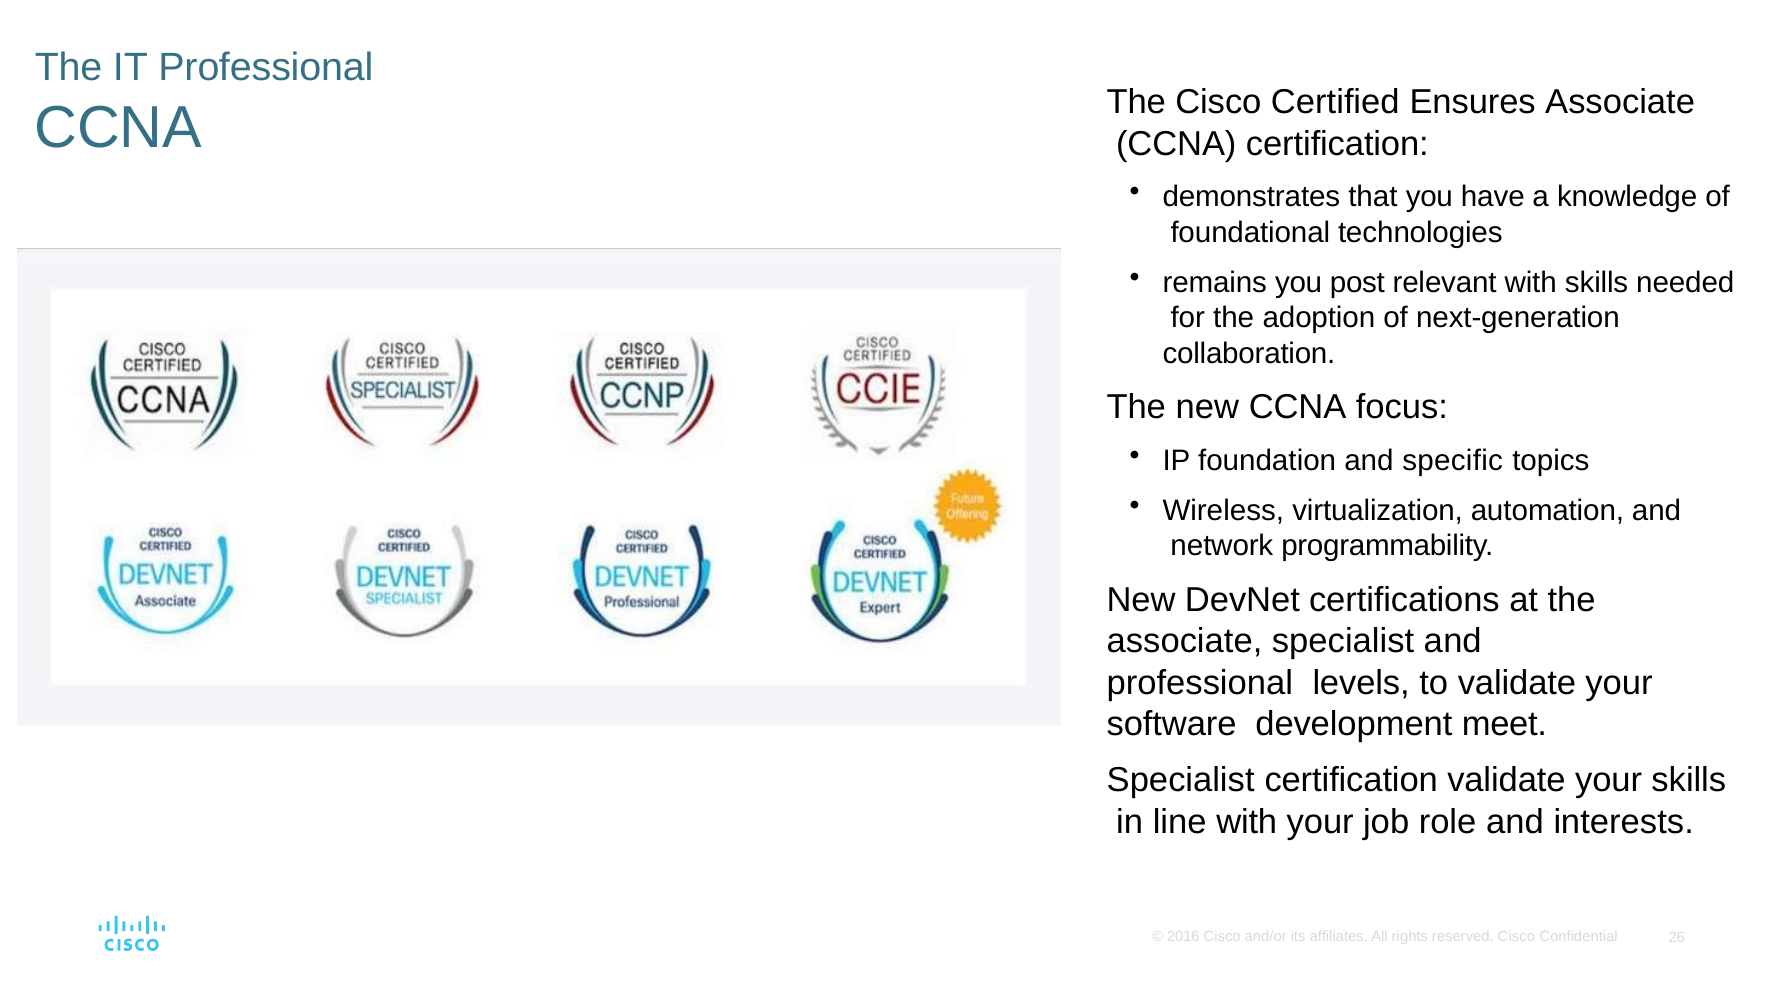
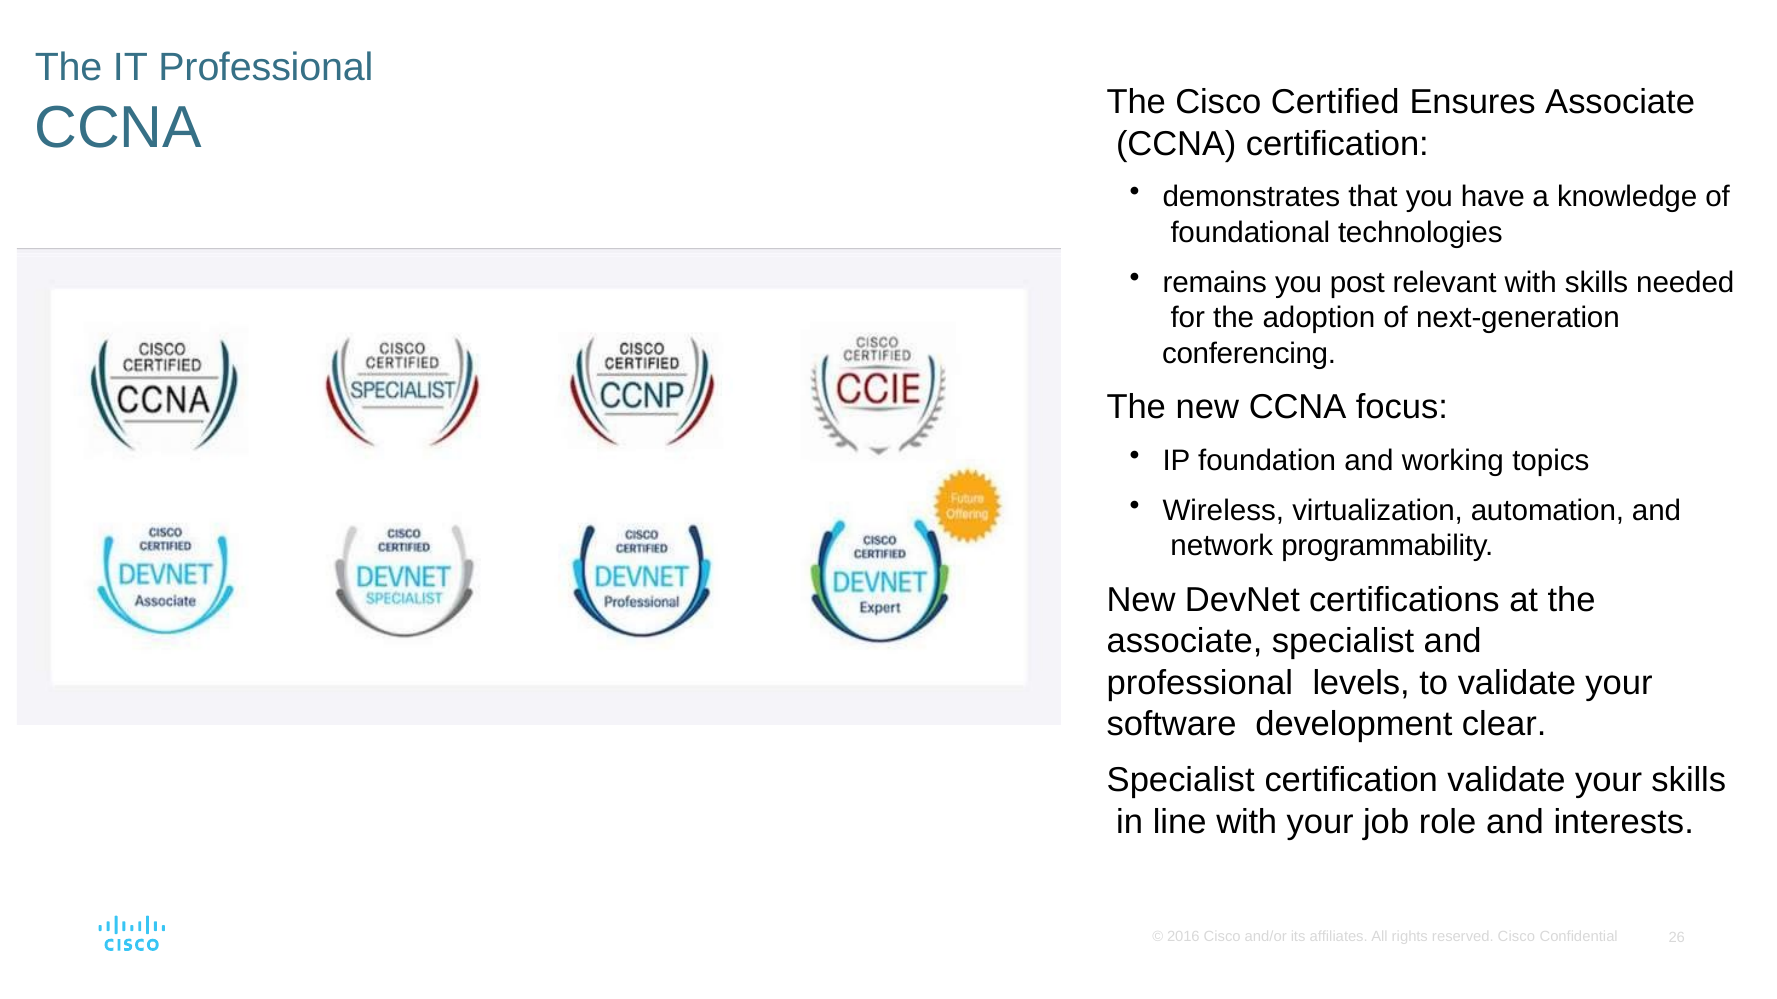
collaboration: collaboration -> conferencing
specific: specific -> working
meet: meet -> clear
